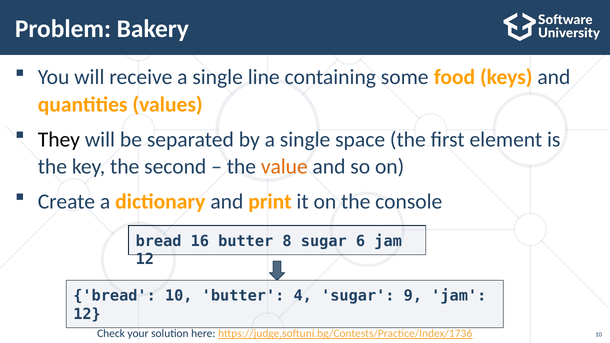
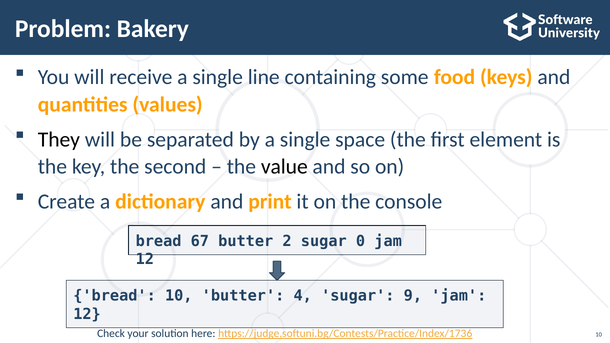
value colour: orange -> black
16: 16 -> 67
8: 8 -> 2
6: 6 -> 0
